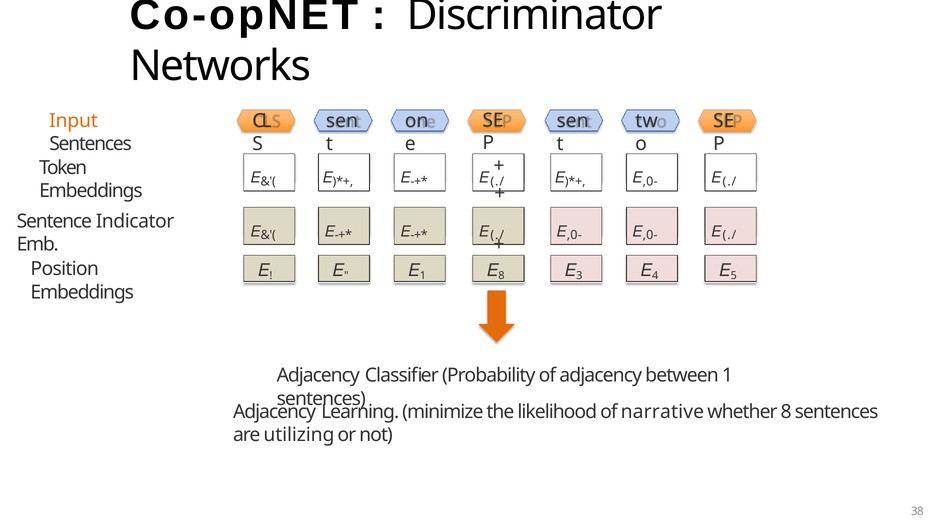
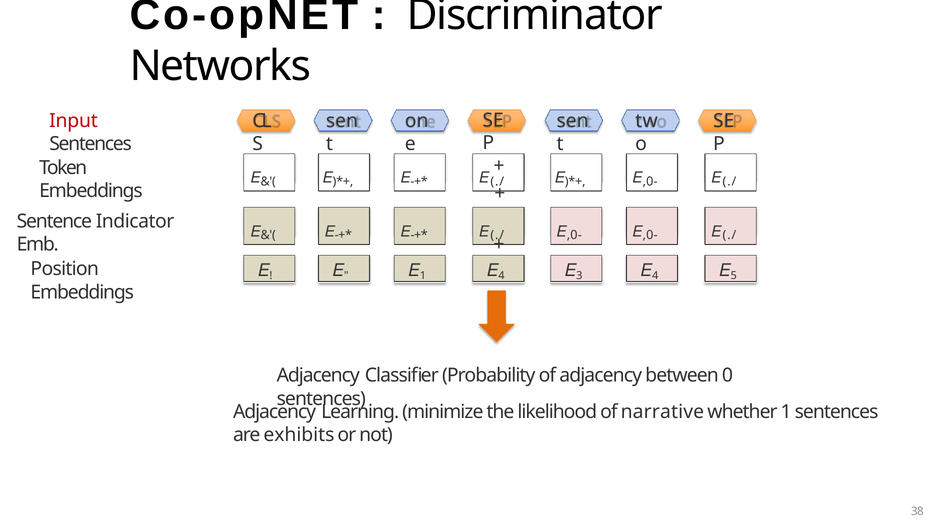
Input colour: orange -> red
8 at (501, 276): 8 -> 4
between 1: 1 -> 0
whether 8: 8 -> 1
utilizing: utilizing -> exhibits
